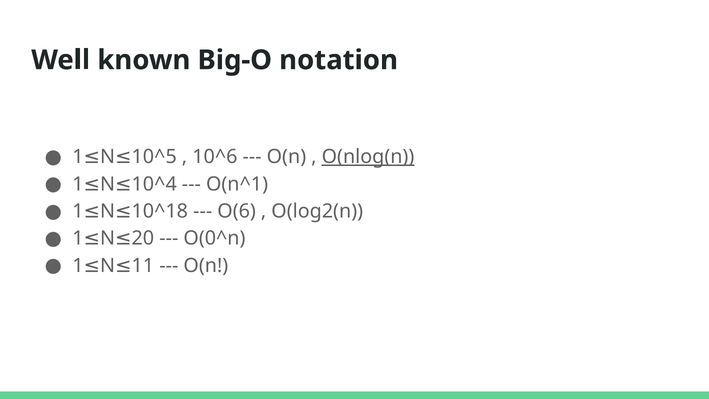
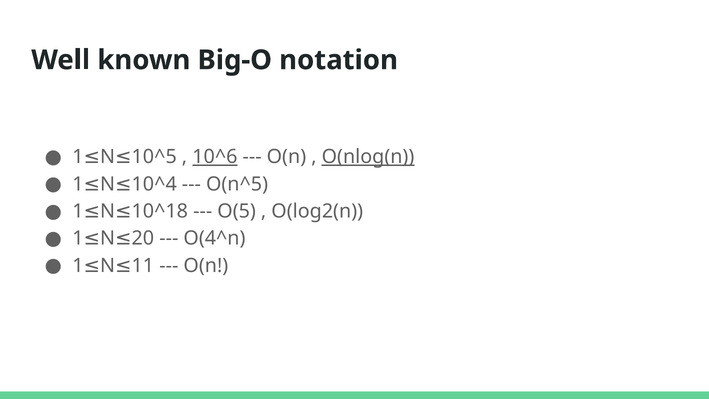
10^6 underline: none -> present
O(n^1: O(n^1 -> O(n^5
O(6: O(6 -> O(5
O(0^n: O(0^n -> O(4^n
